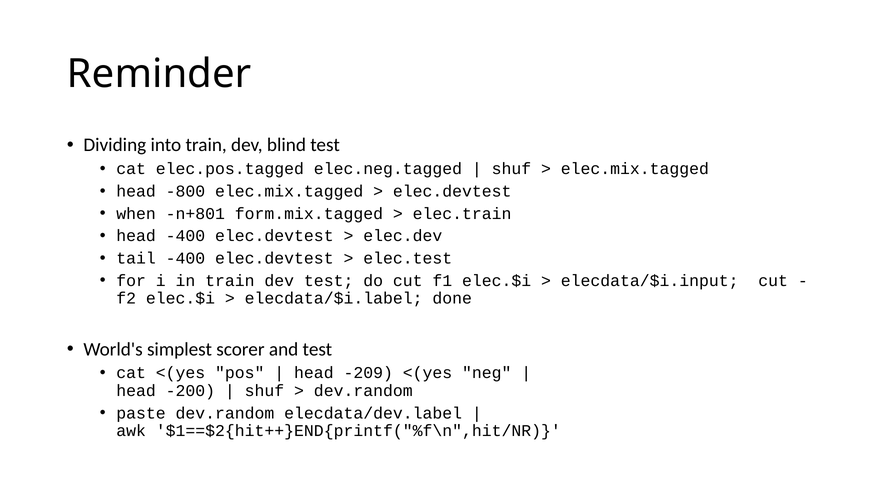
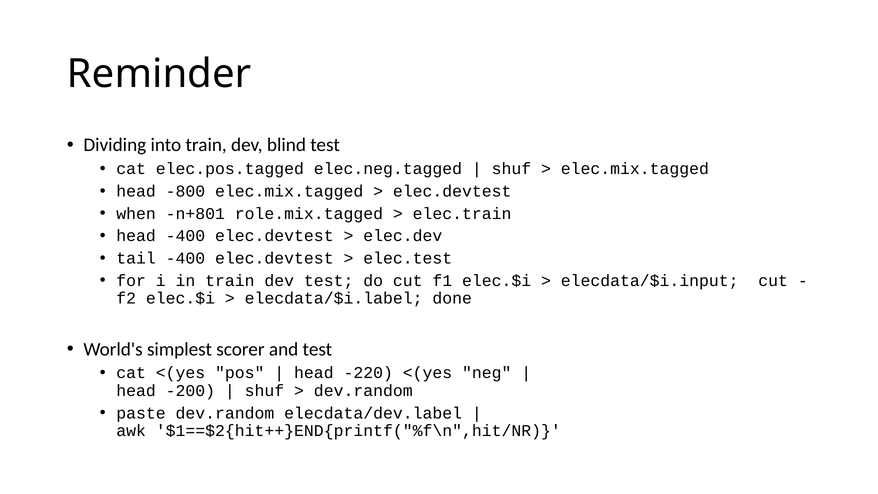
form.mix.tagged: form.mix.tagged -> role.mix.tagged
-209: -209 -> -220
